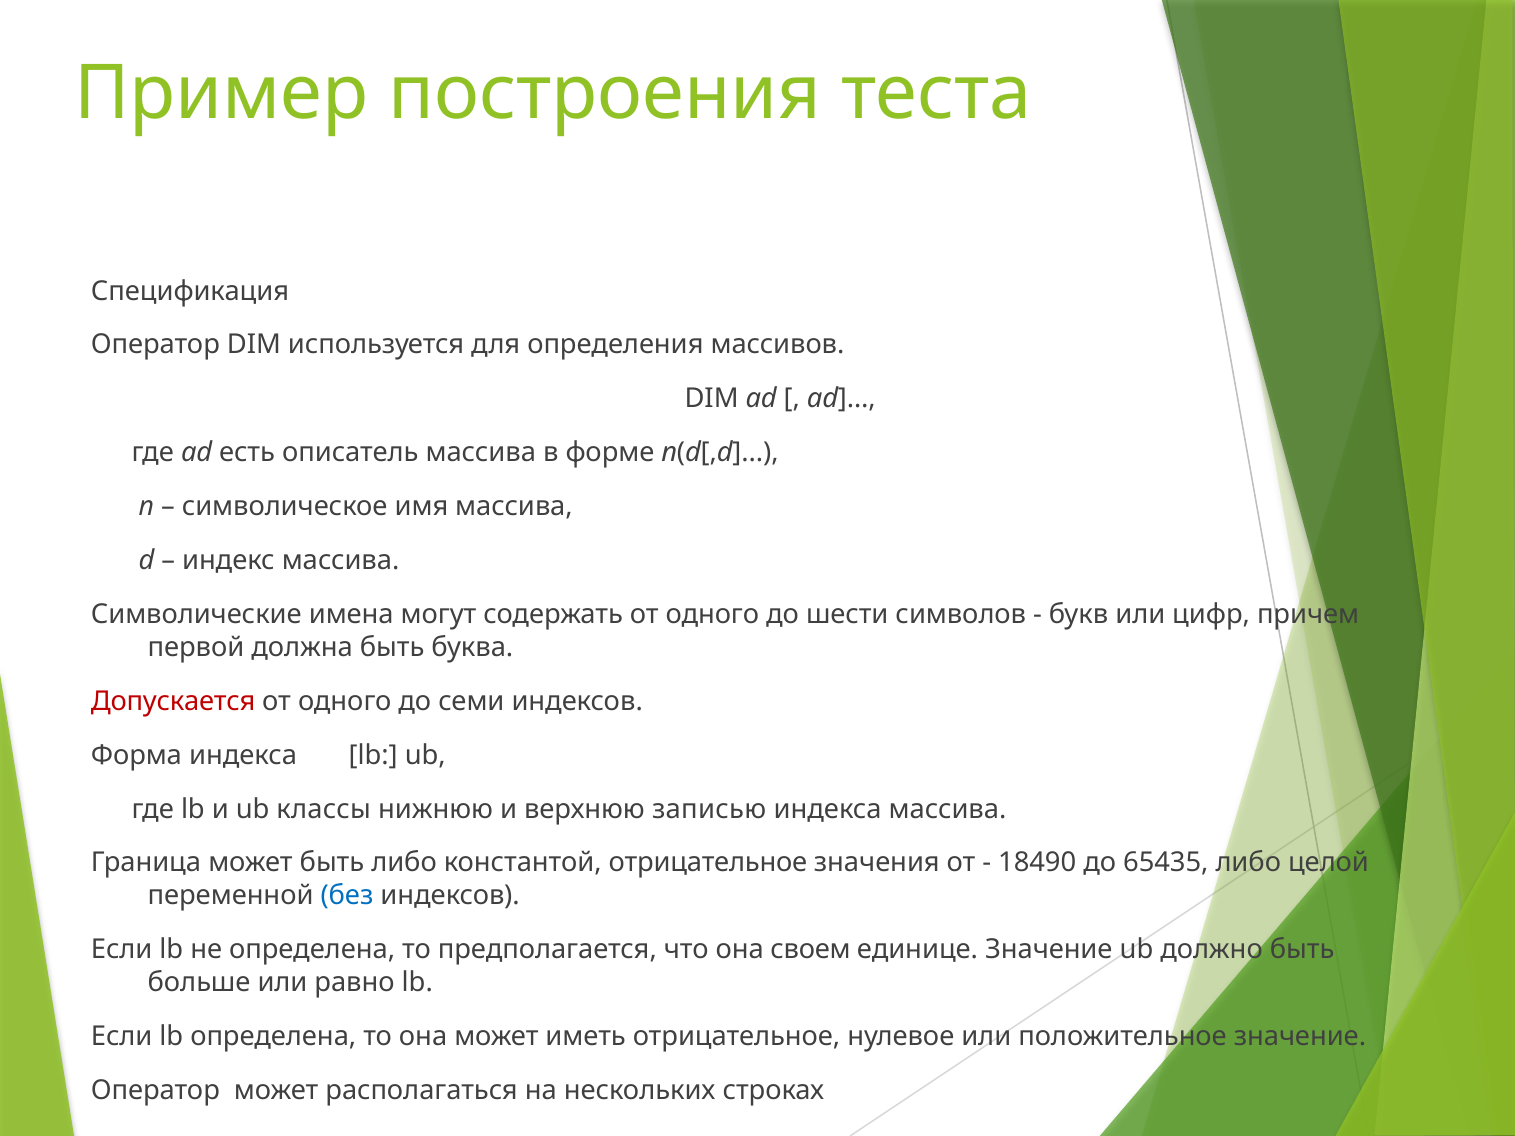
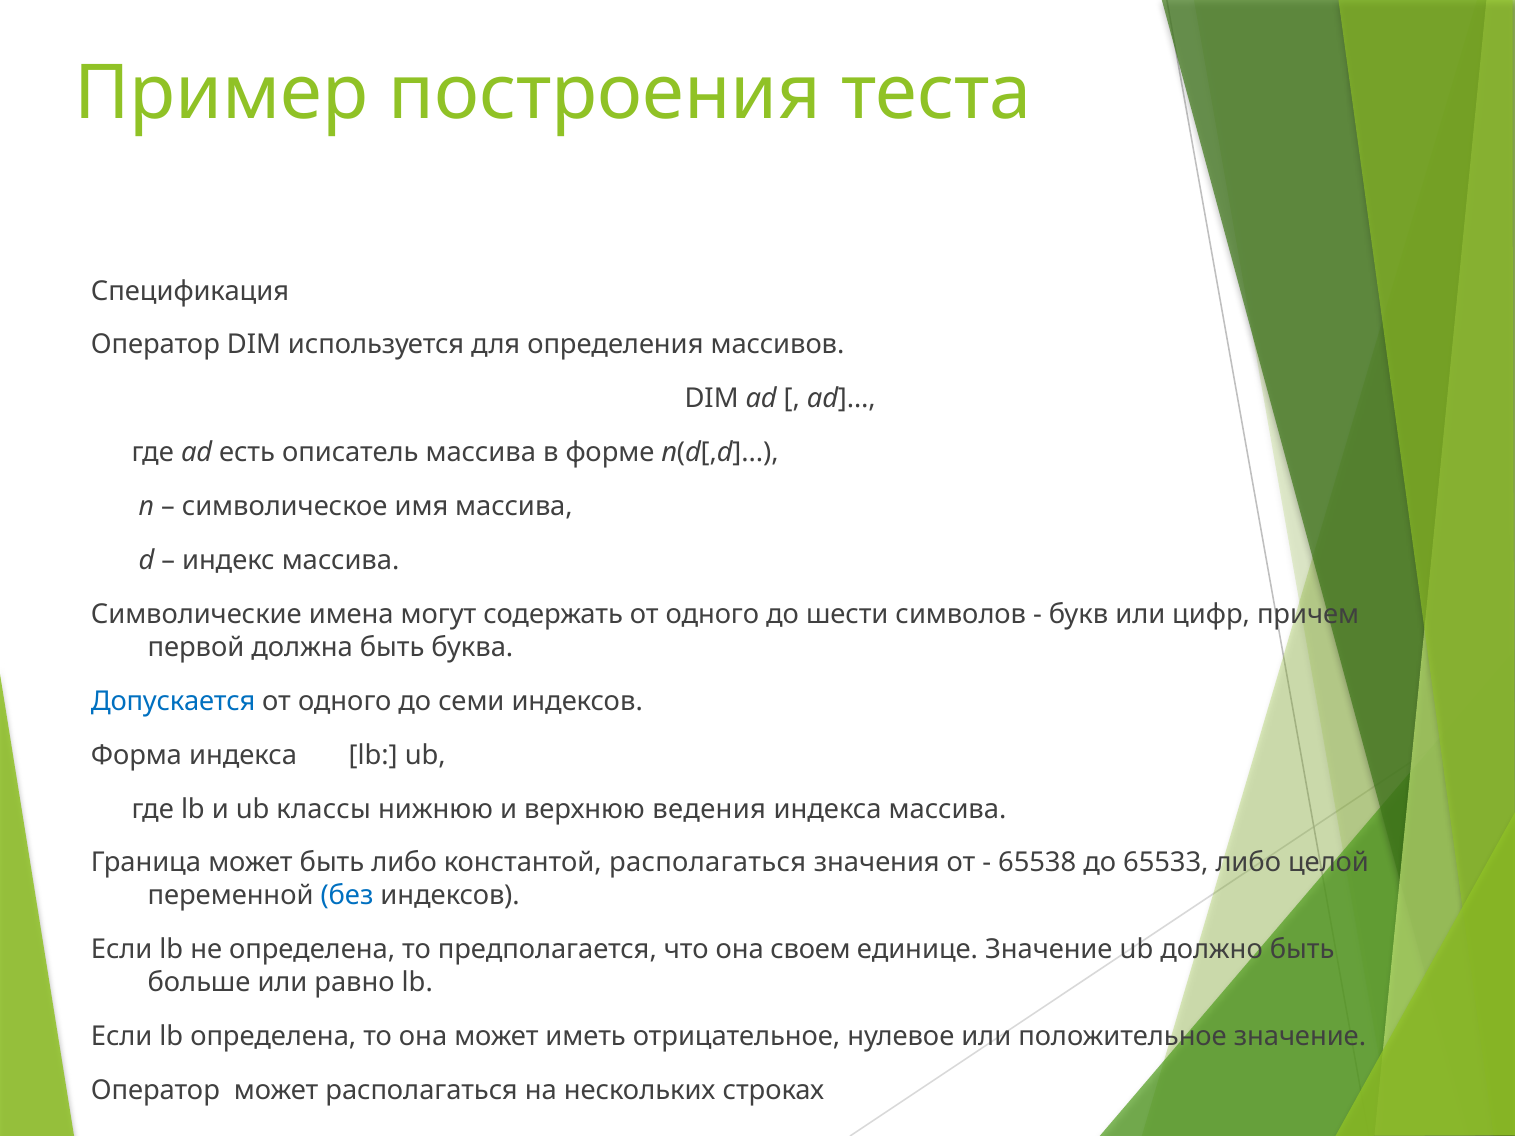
Допускается colour: red -> blue
записью: записью -> ведения
константой отрицательное: отрицательное -> располагаться
18490: 18490 -> 65538
65435: 65435 -> 65533
